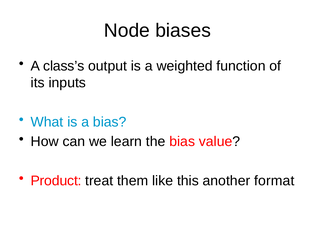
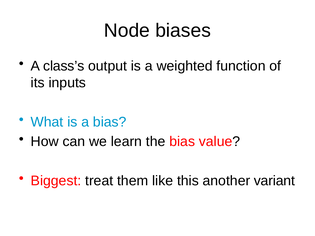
Product: Product -> Biggest
format: format -> variant
